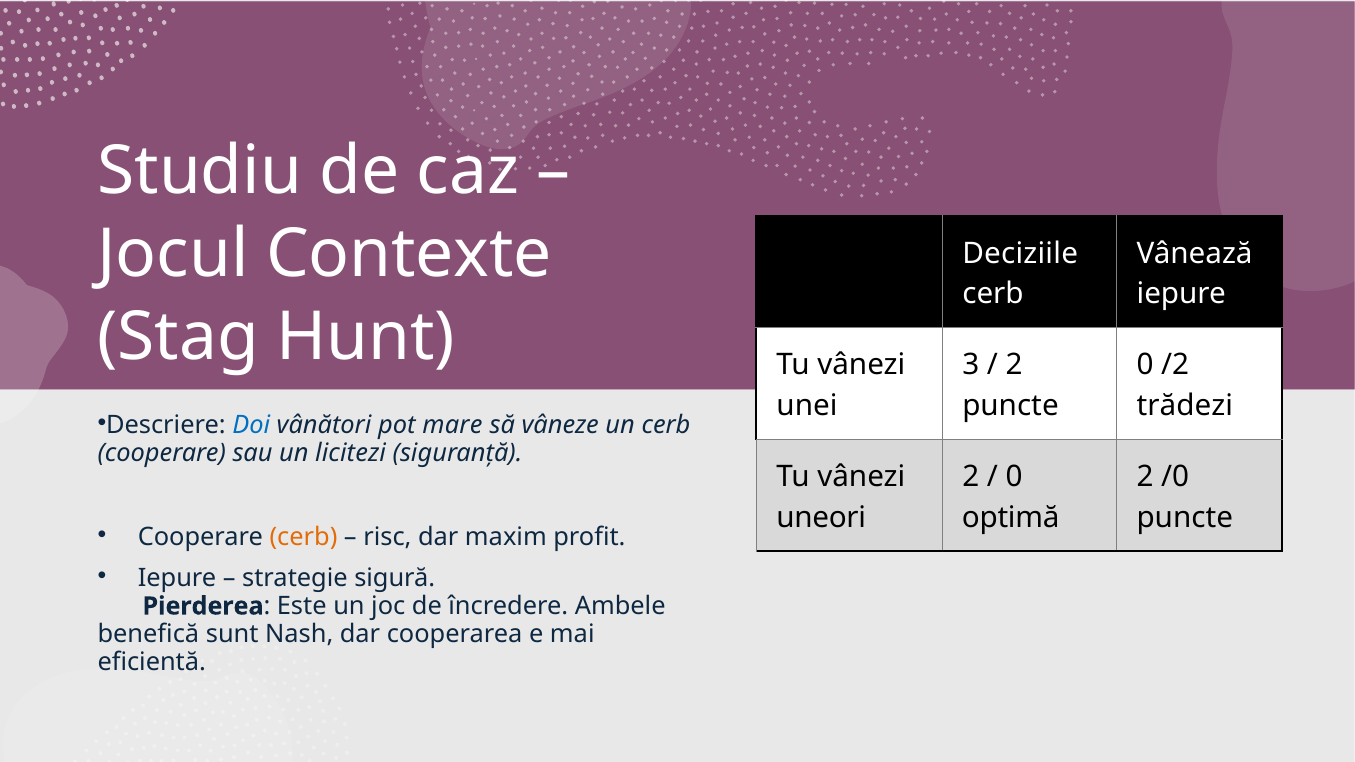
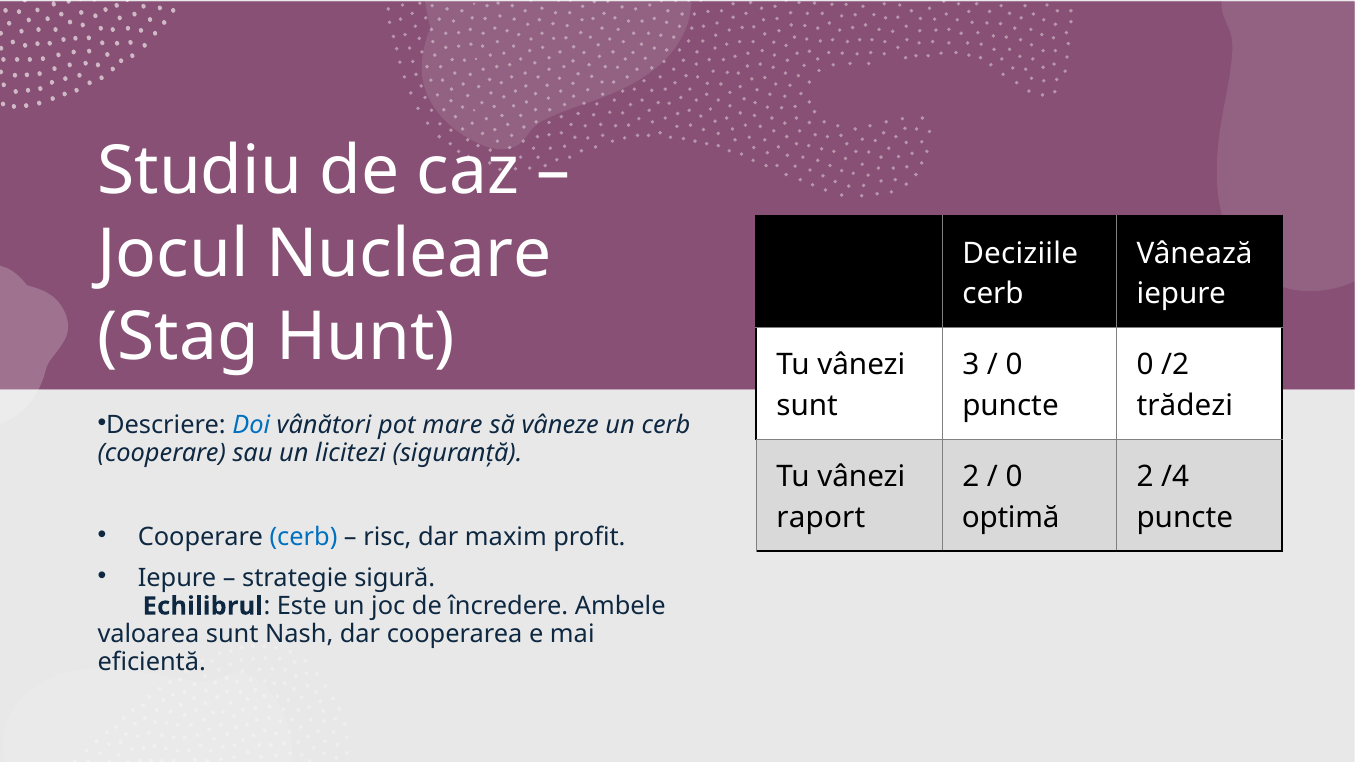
Contexte: Contexte -> Nucleare
2 at (1014, 365): 2 -> 0
unei at (807, 406): unei -> sunt
/0: /0 -> /4
uneori: uneori -> raport
cerb at (303, 538) colour: orange -> blue
Pierderea: Pierderea -> Echilibrul
benefică: benefică -> valoarea
